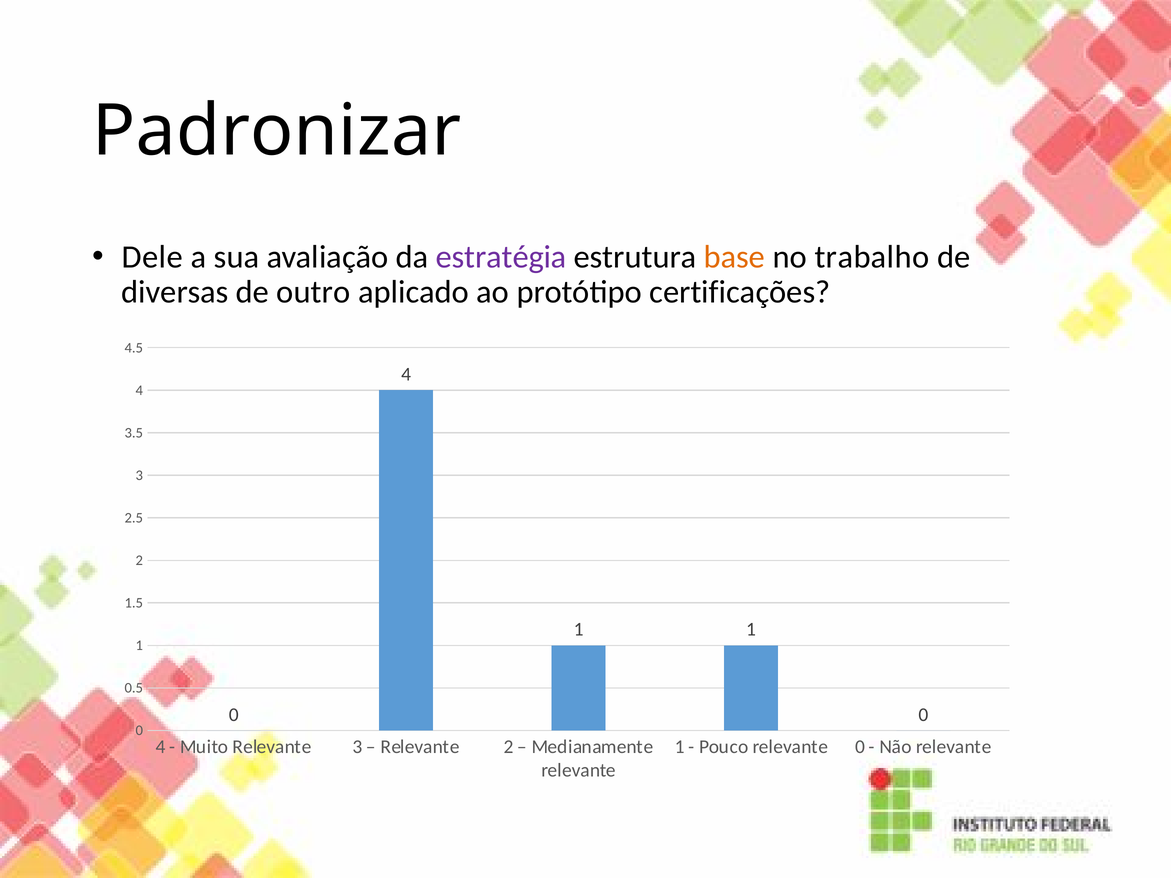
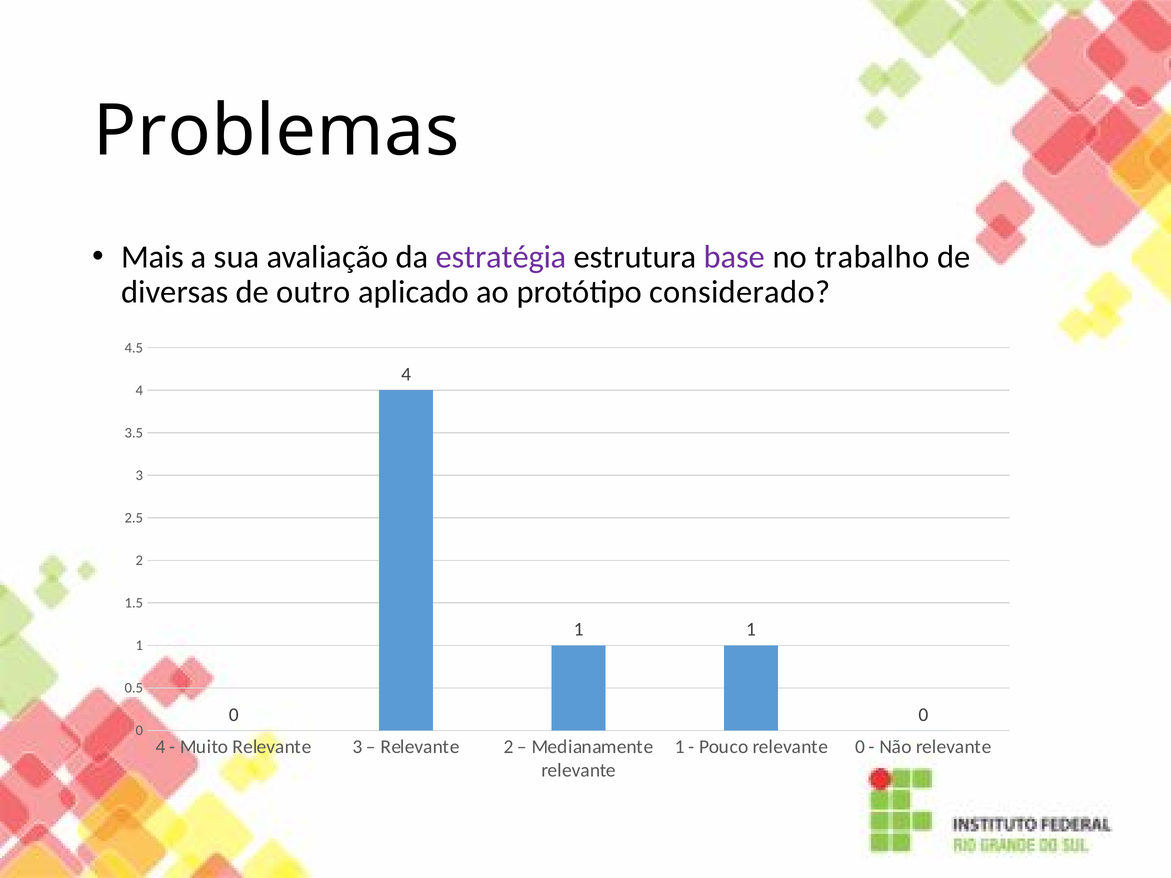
Padronizar: Padronizar -> Problemas
Dele: Dele -> Mais
base colour: orange -> purple
certificações: certificações -> considerado
